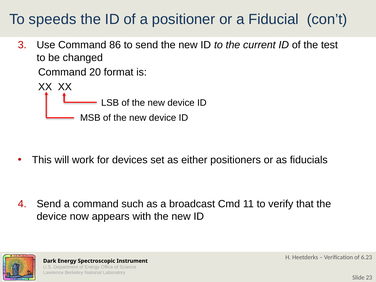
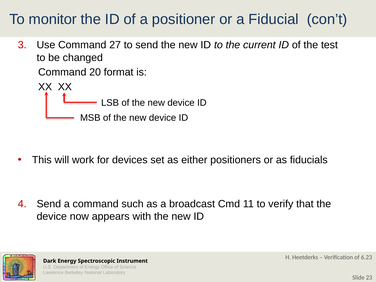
speeds: speeds -> monitor
86: 86 -> 27
